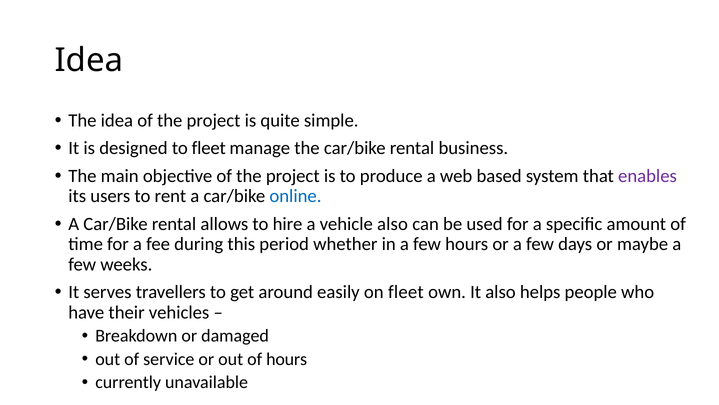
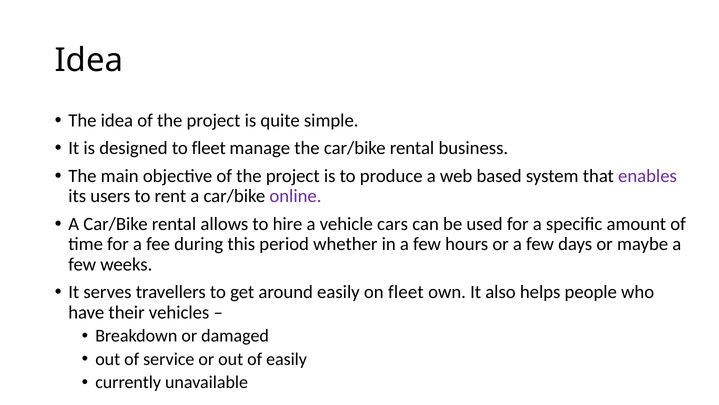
online colour: blue -> purple
vehicle also: also -> cars
of hours: hours -> easily
